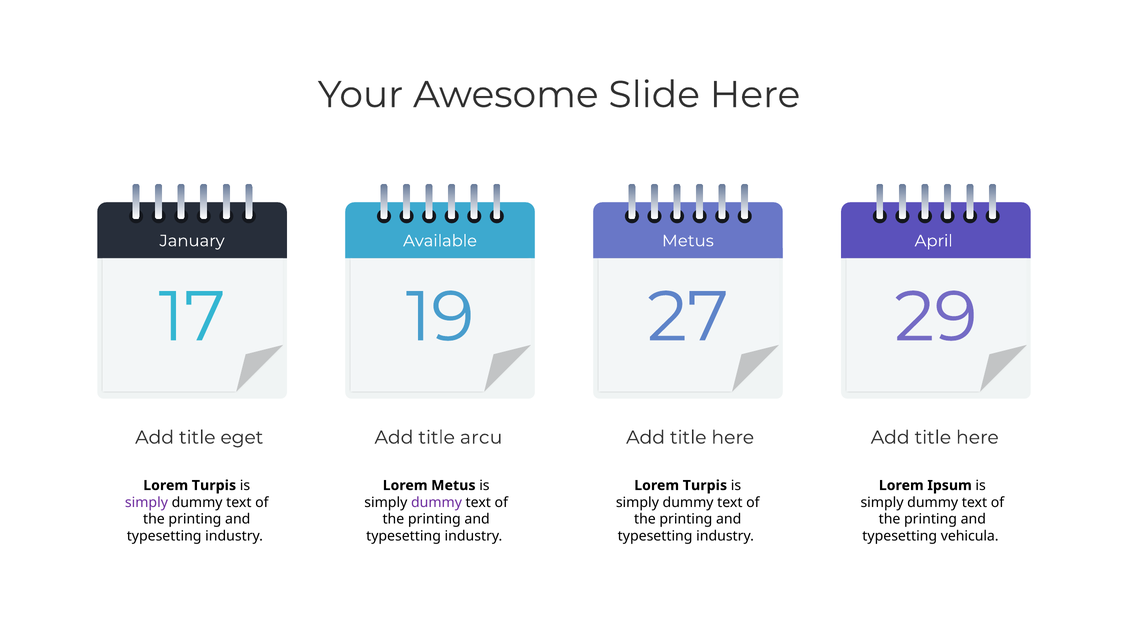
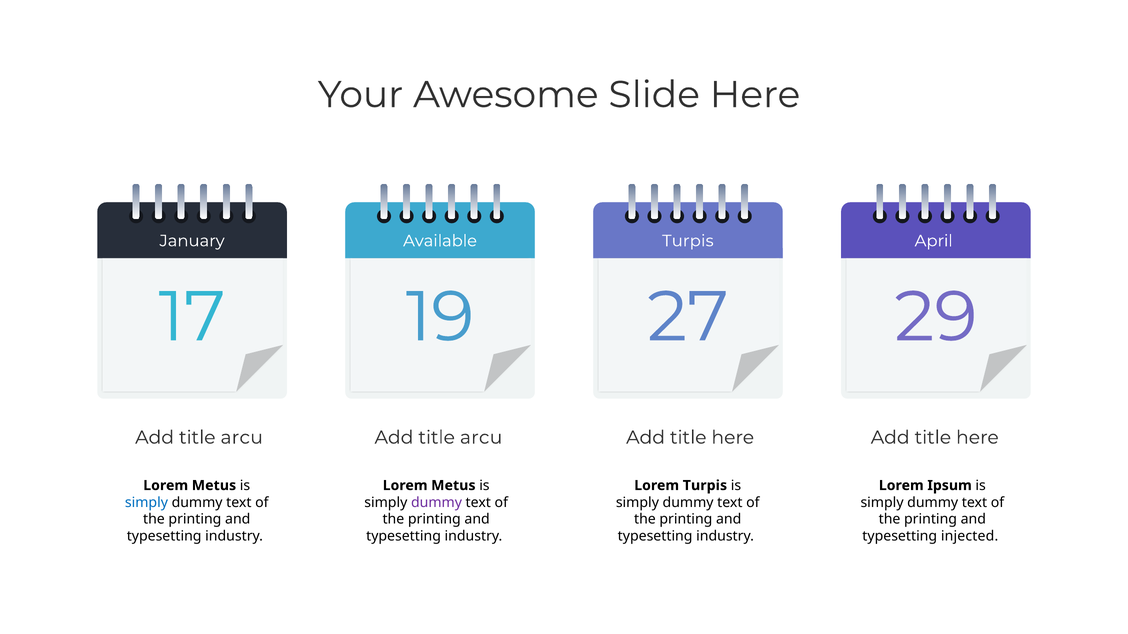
Metus at (688, 241): Metus -> Turpis
eget at (242, 438): eget -> arcu
Turpis at (214, 486): Turpis -> Metus
simply at (146, 503) colour: purple -> blue
vehicula: vehicula -> injected
